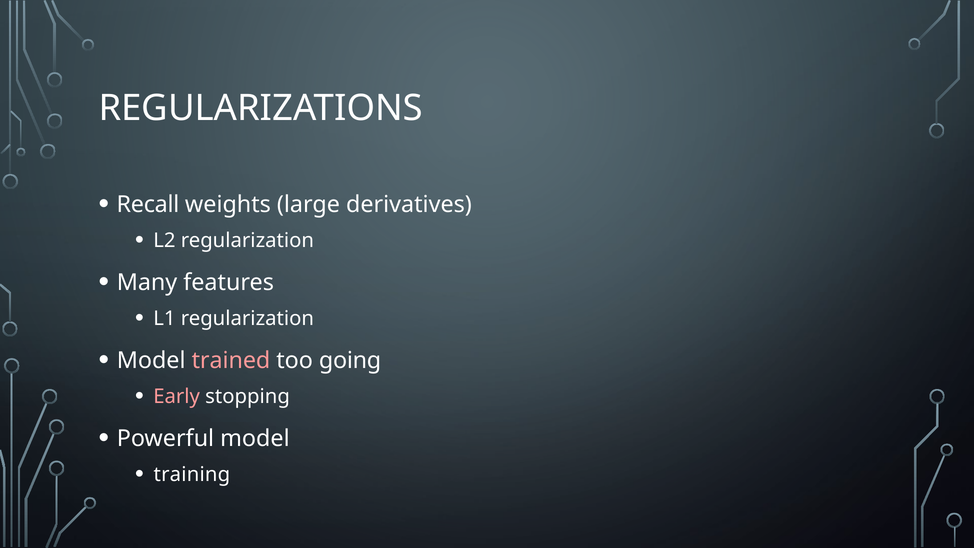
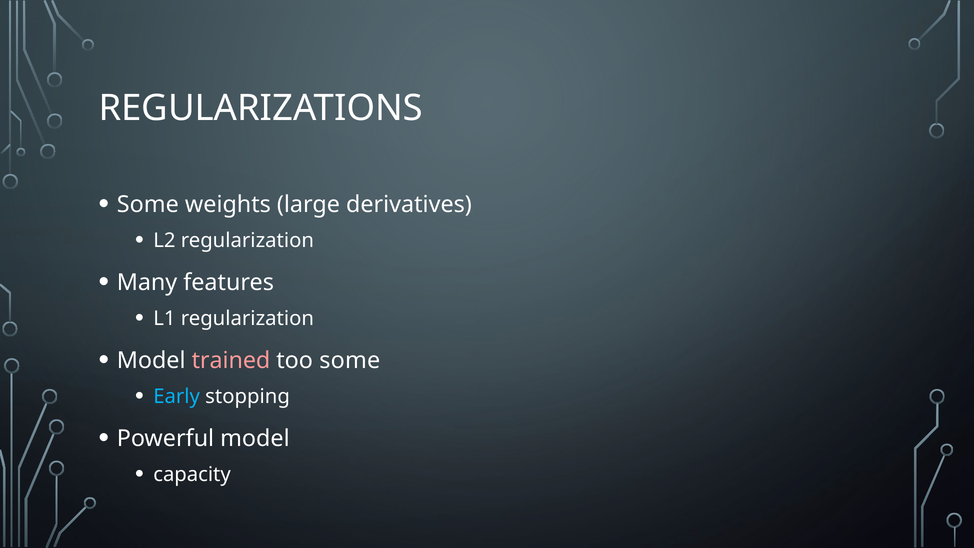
Recall at (148, 205): Recall -> Some
too going: going -> some
Early colour: pink -> light blue
training: training -> capacity
